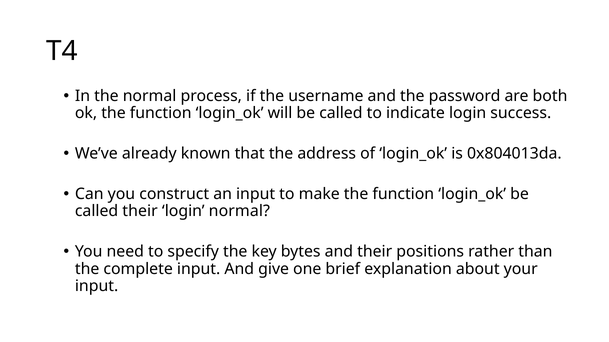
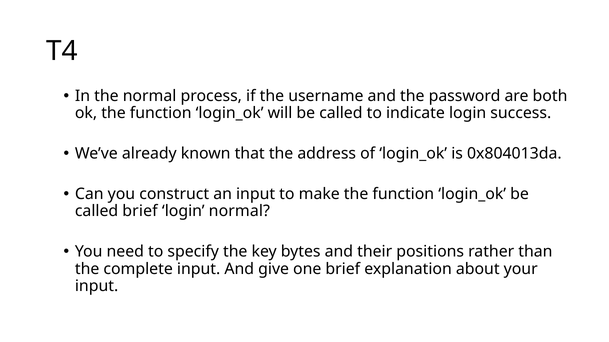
called their: their -> brief
